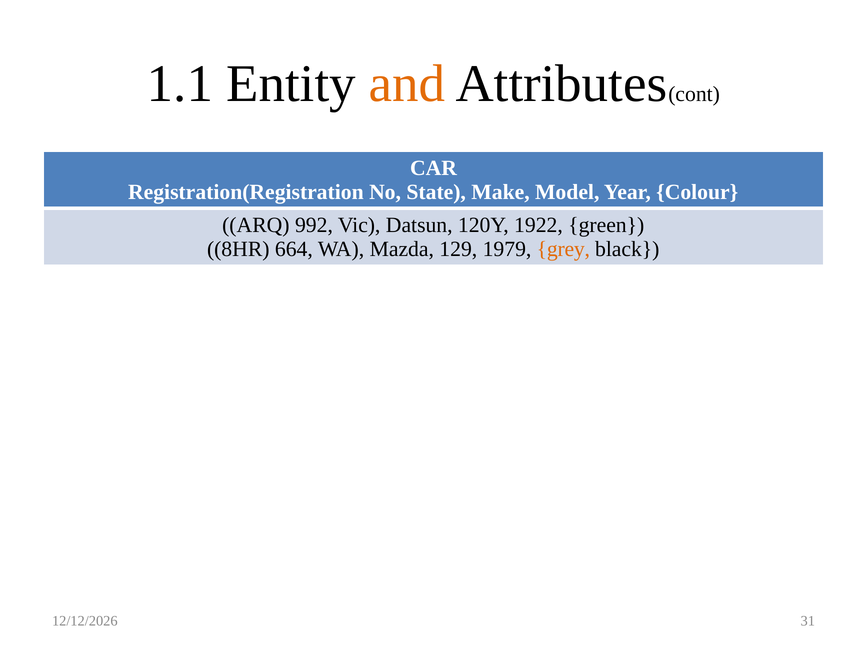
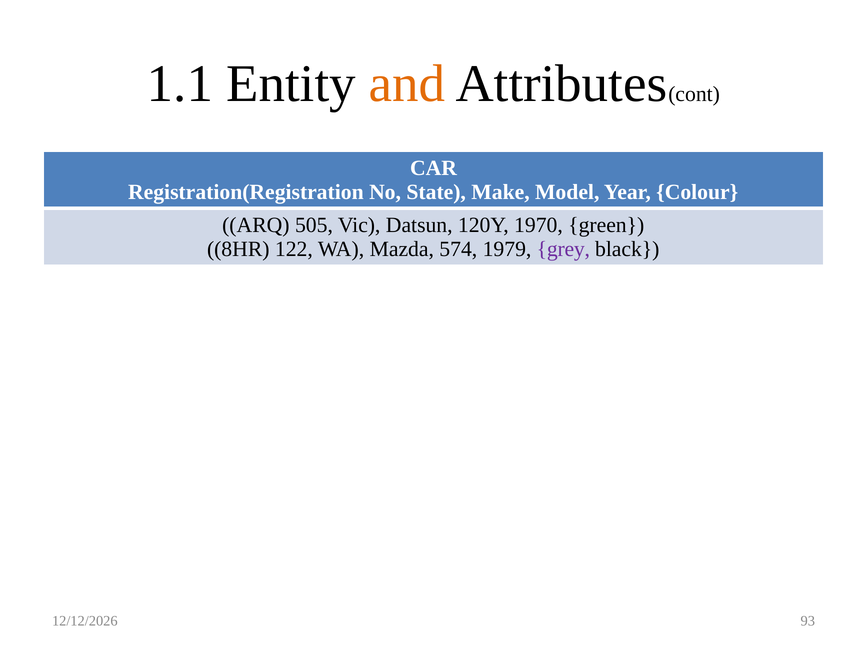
992: 992 -> 505
1922: 1922 -> 1970
664: 664 -> 122
129: 129 -> 574
grey colour: orange -> purple
31: 31 -> 93
